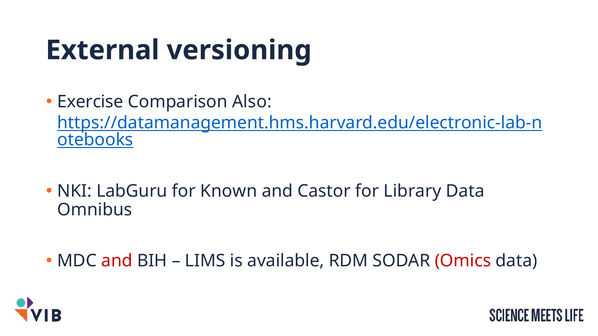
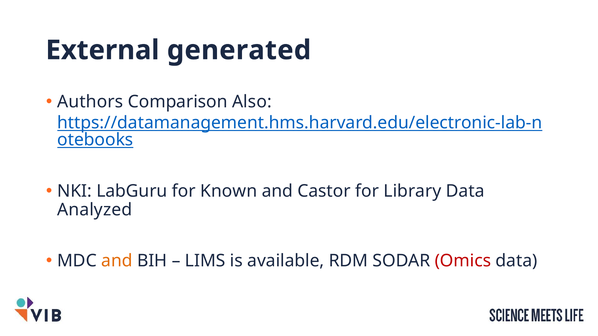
versioning: versioning -> generated
Exercise: Exercise -> Authors
Omnibus: Omnibus -> Analyzed
and at (117, 261) colour: red -> orange
